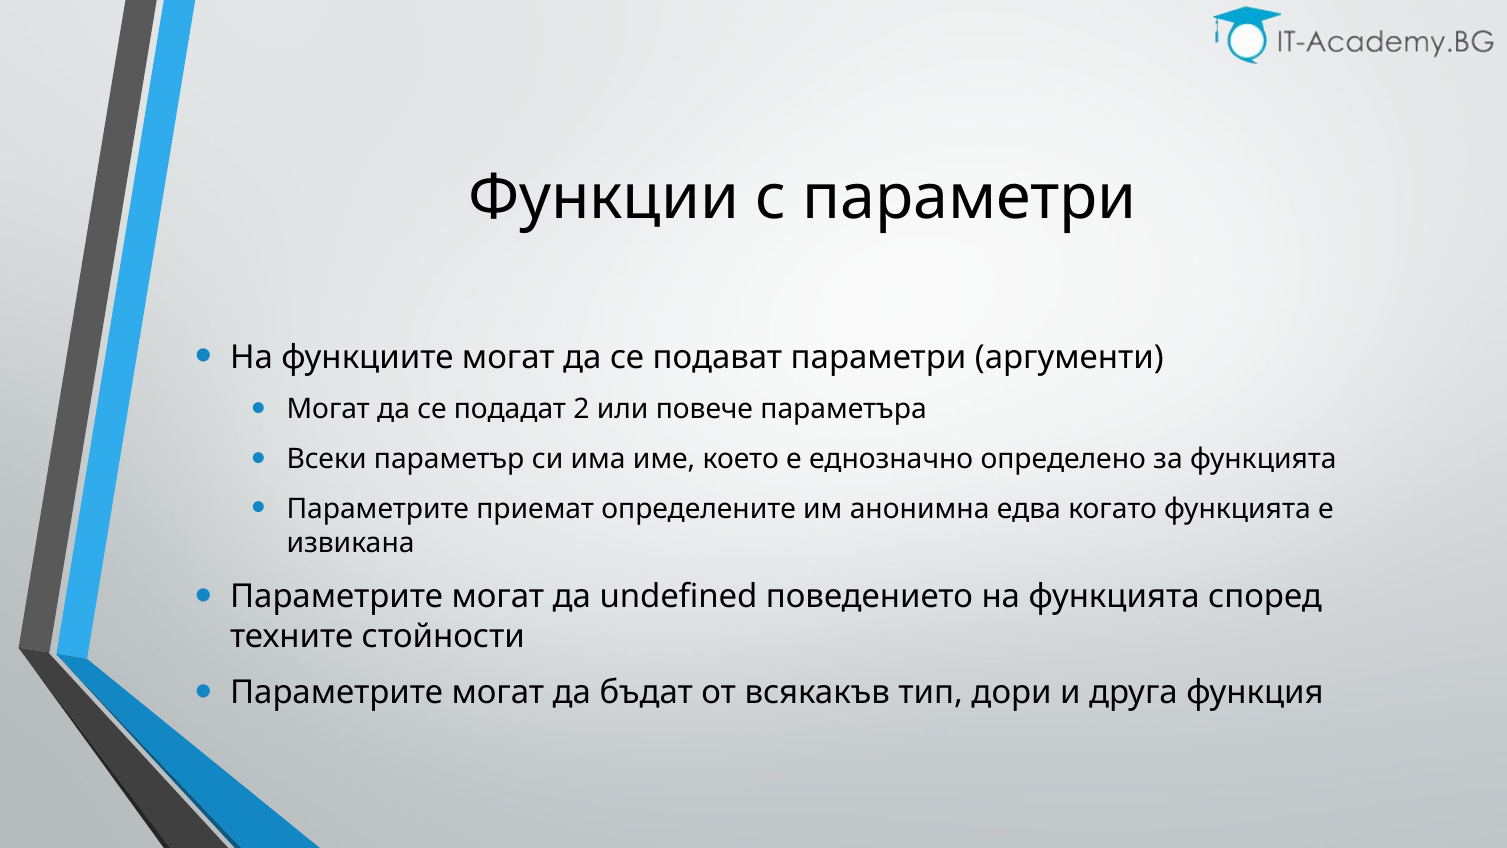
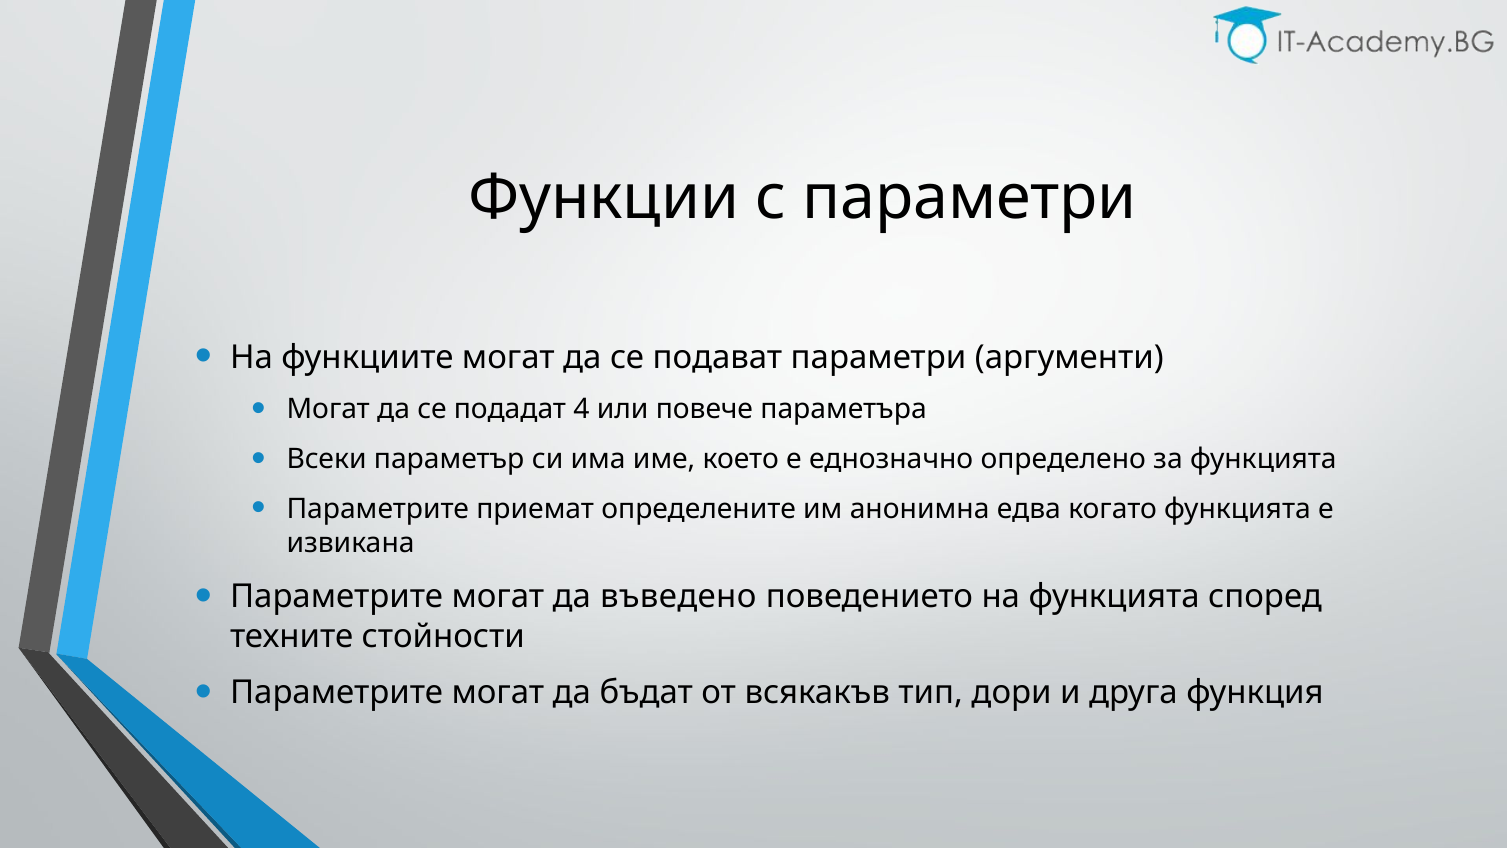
2: 2 -> 4
undefined: undefined -> въведено
